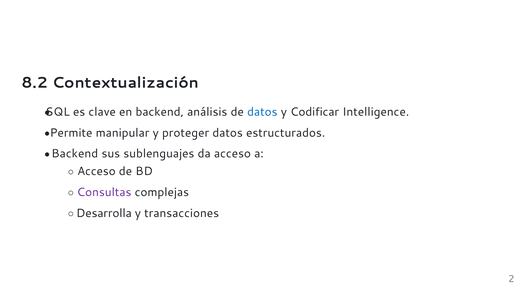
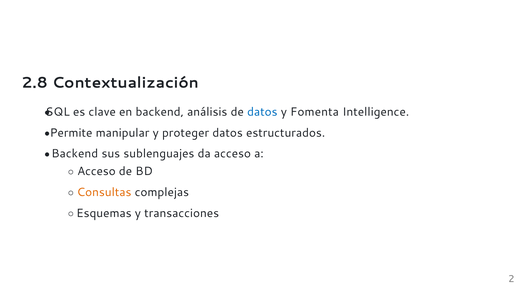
8.2: 8.2 -> 2.8
Codificar: Codificar -> Fomenta
Consultas colour: purple -> orange
Desarrolla: Desarrolla -> Esquemas
